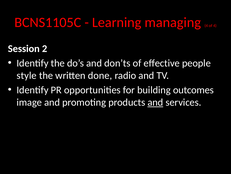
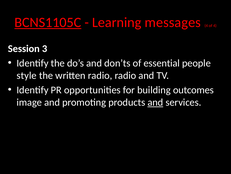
BCNS1105C underline: none -> present
managing: managing -> messages
2: 2 -> 3
effective: effective -> essential
written done: done -> radio
